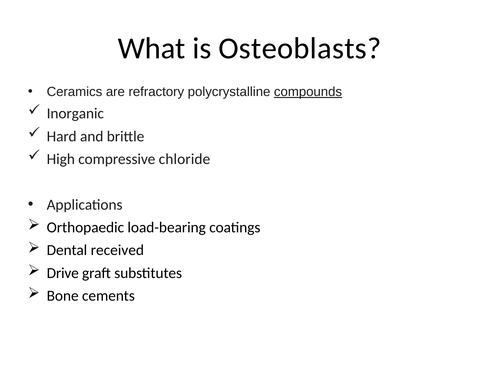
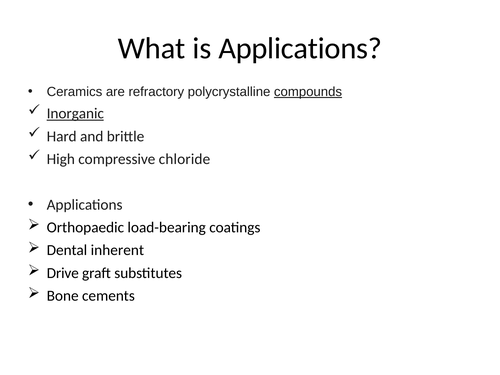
is Osteoblasts: Osteoblasts -> Applications
Inorganic underline: none -> present
received: received -> inherent
